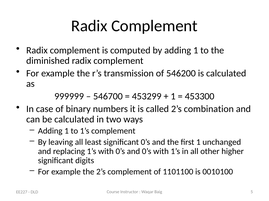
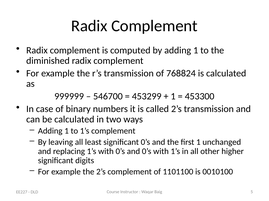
546200: 546200 -> 768824
2’s combination: combination -> transmission
